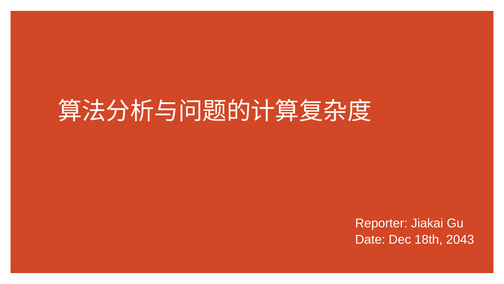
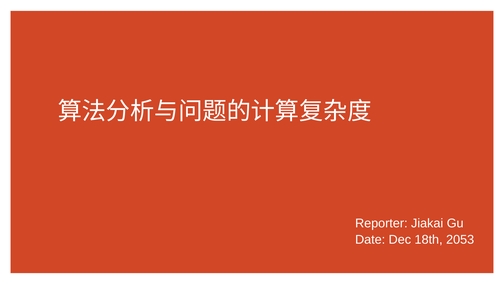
2043: 2043 -> 2053
